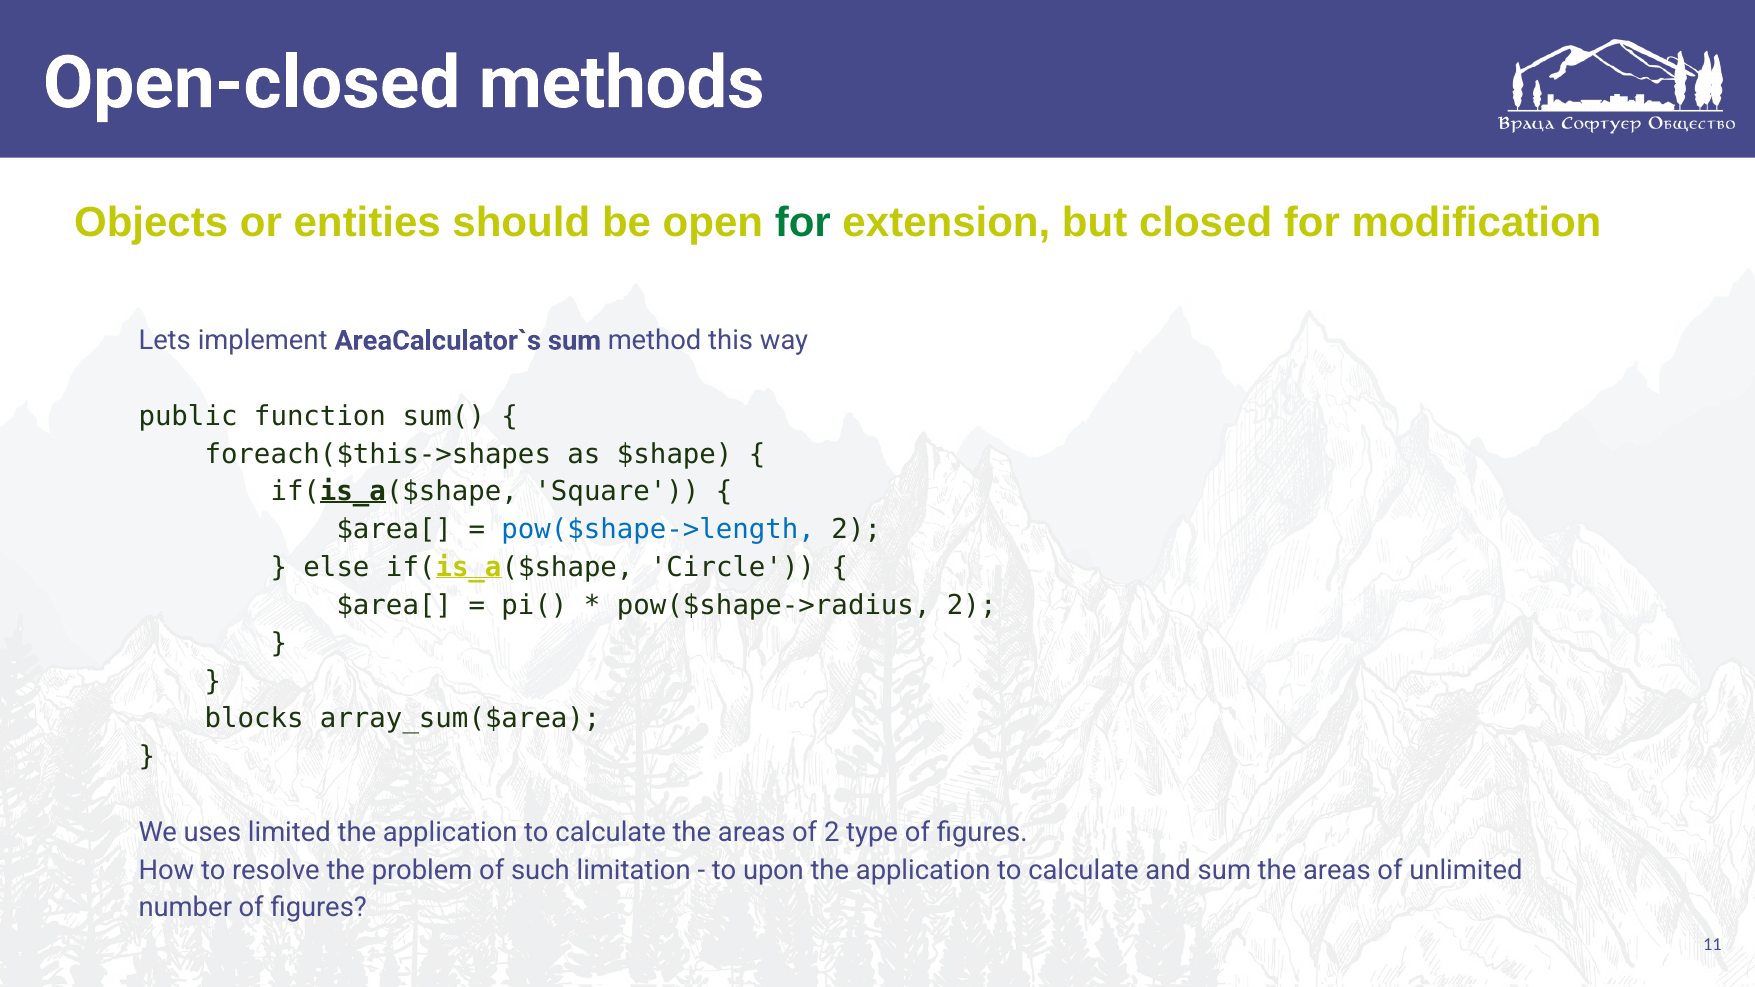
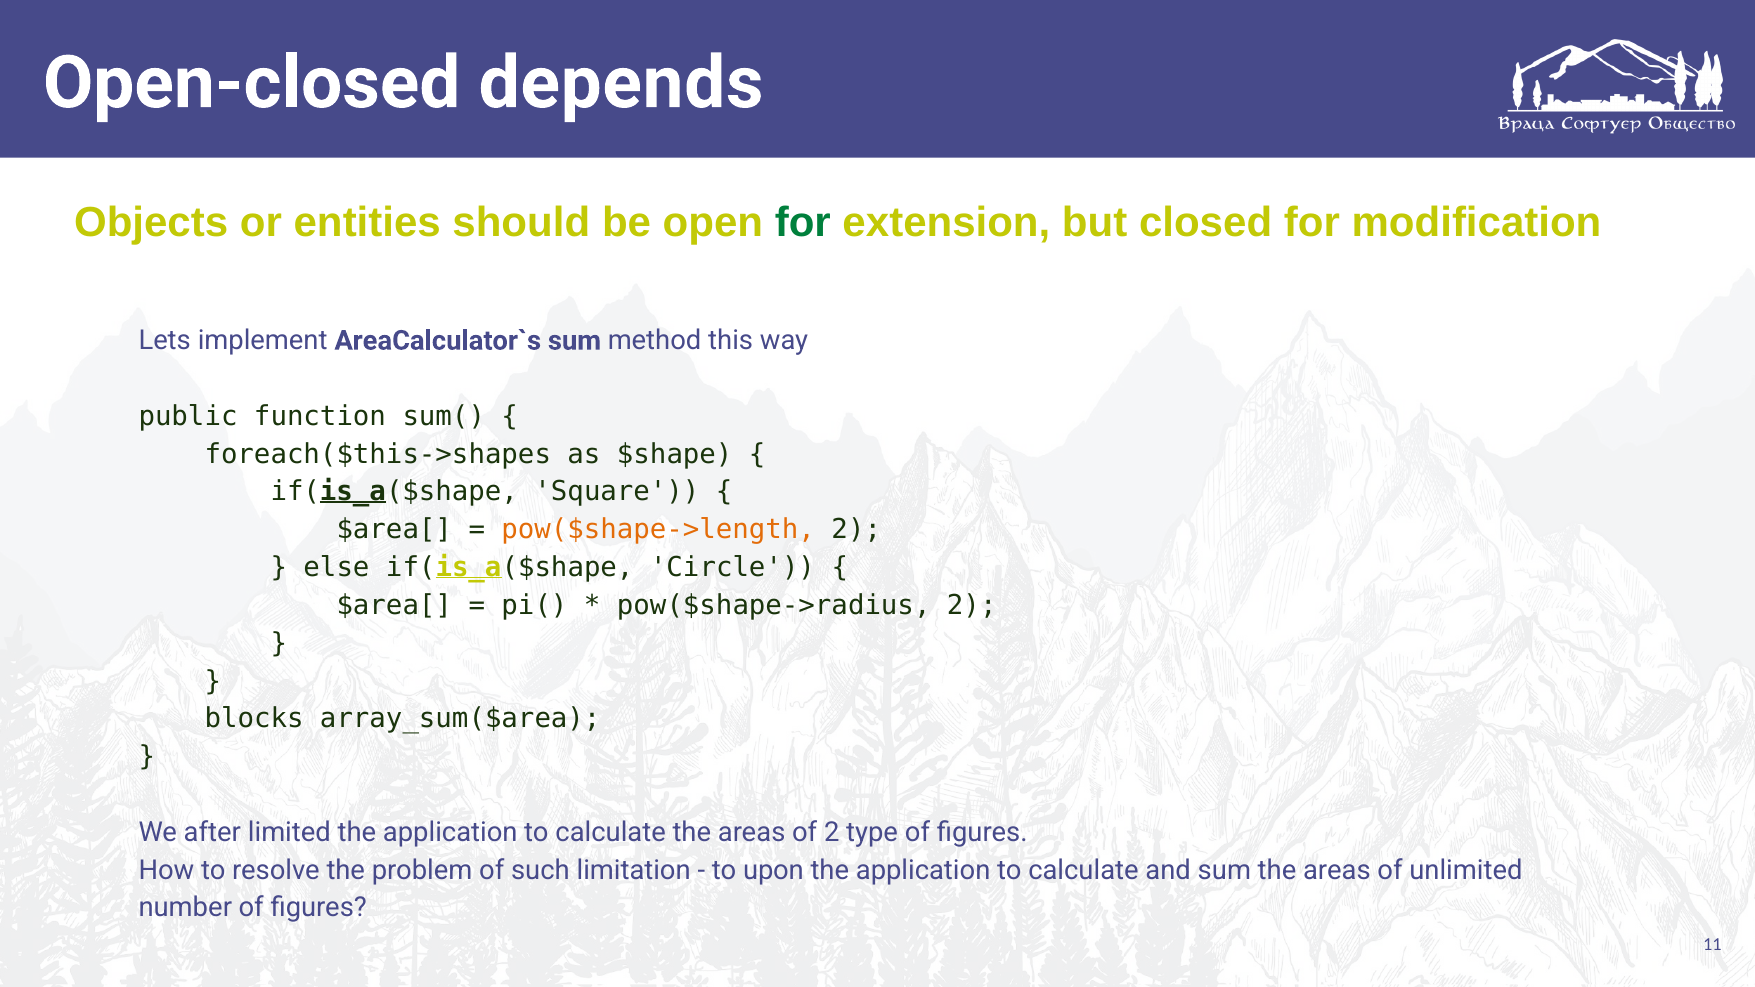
methods: methods -> depends
pow($shape->length colour: blue -> orange
uses: uses -> after
